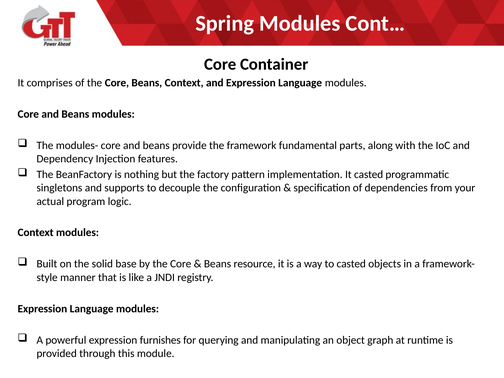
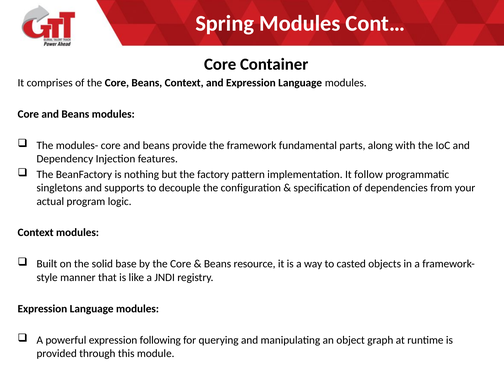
It casted: casted -> follow
furnishes: furnishes -> following
